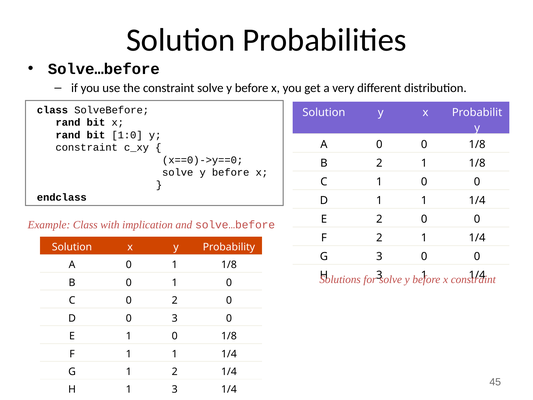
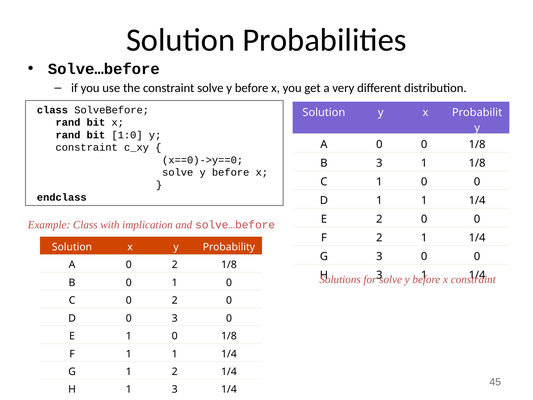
B 2: 2 -> 3
A 0 1: 1 -> 2
